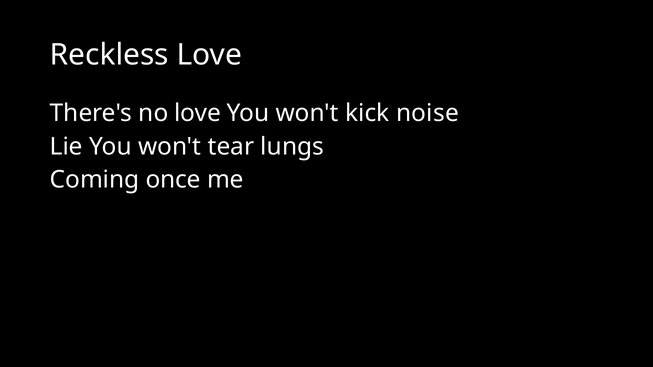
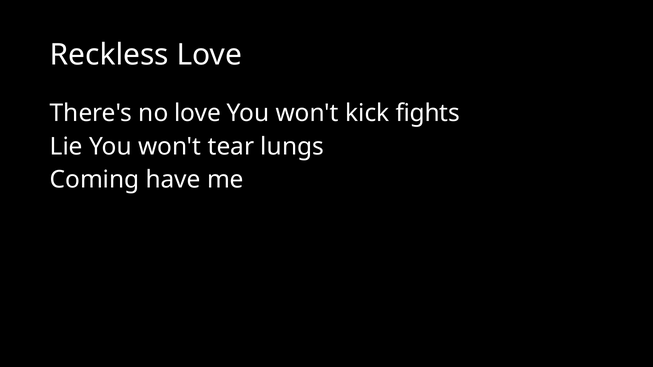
noise: noise -> fights
once: once -> have
